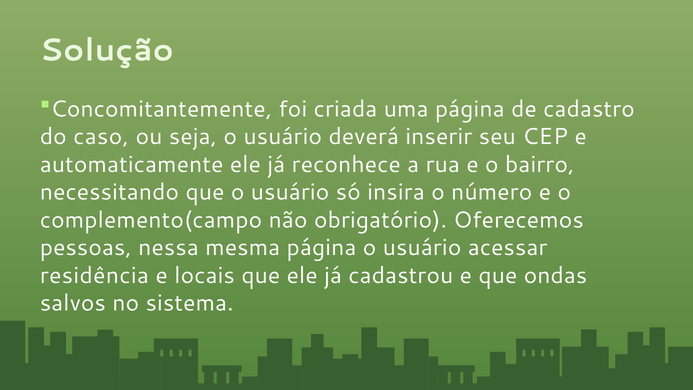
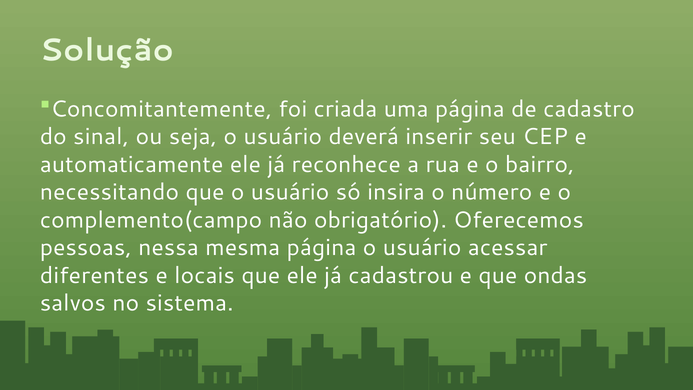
caso: caso -> sinal
residência: residência -> diferentes
